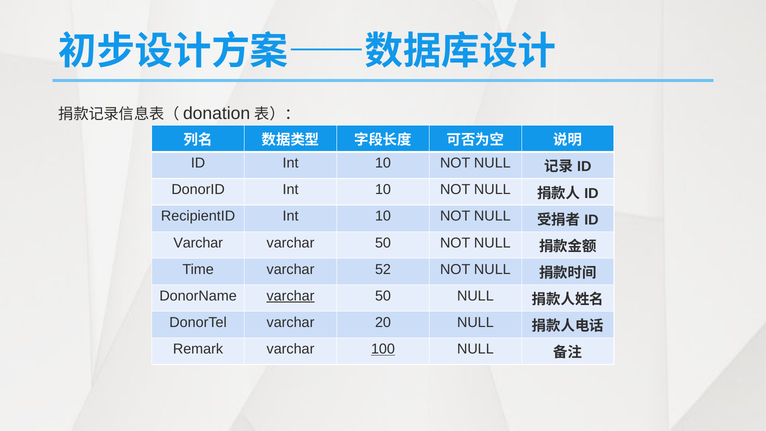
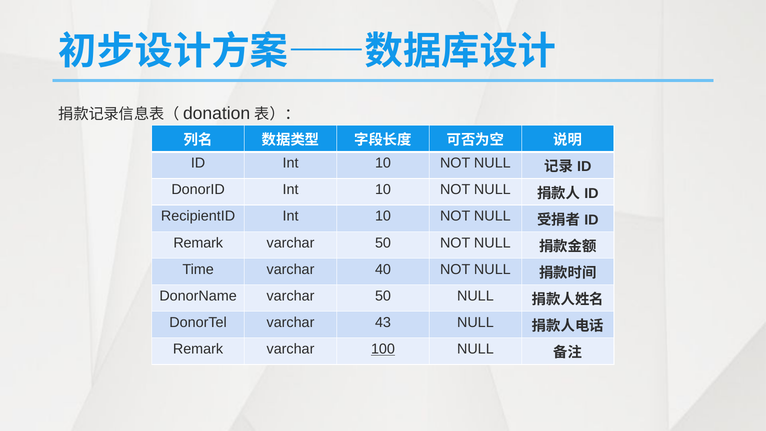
Varchar at (198, 243): Varchar -> Remark
52: 52 -> 40
varchar at (290, 296) underline: present -> none
20: 20 -> 43
